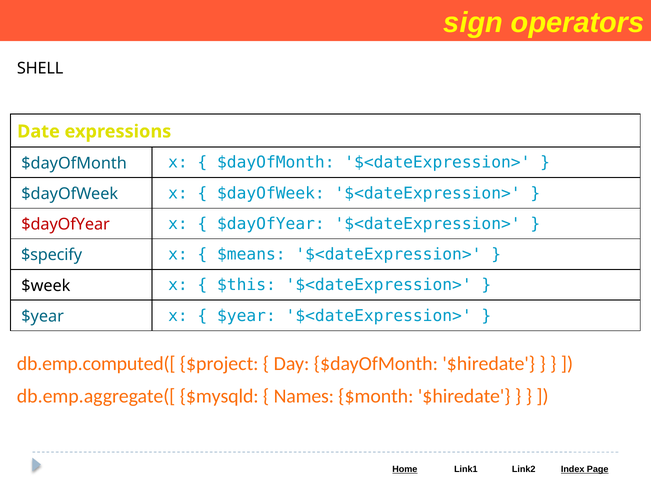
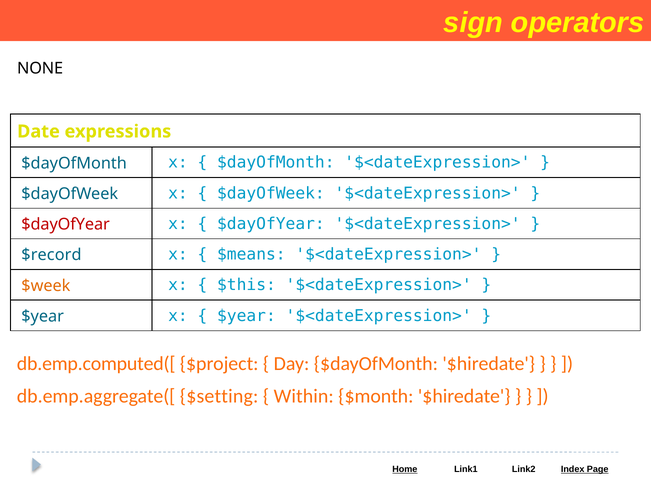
SHELL: SHELL -> NONE
$specify: $specify -> $record
$week colour: black -> orange
$mysqld: $mysqld -> $setting
Names: Names -> Within
